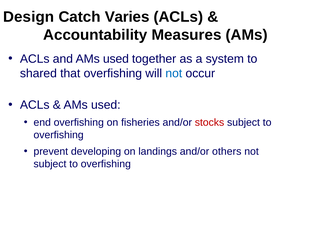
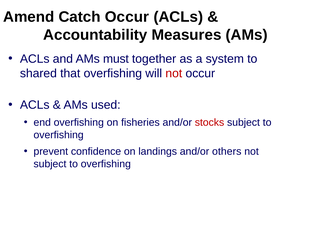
Design: Design -> Amend
Catch Varies: Varies -> Occur
and AMs used: used -> must
not at (174, 73) colour: blue -> red
developing: developing -> confidence
